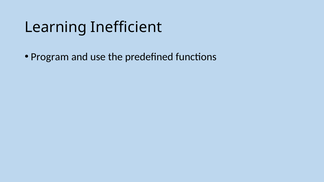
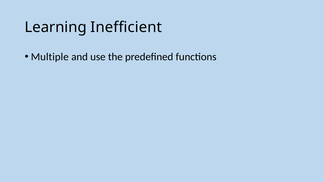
Program: Program -> Multiple
